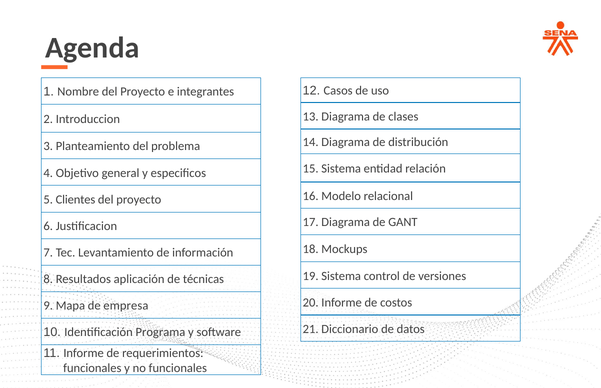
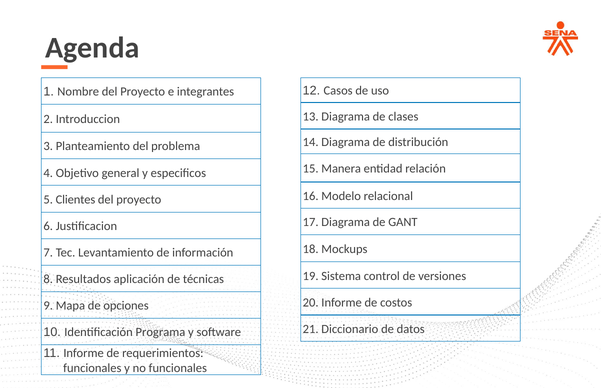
15 Sistema: Sistema -> Manera
empresa: empresa -> opciones
